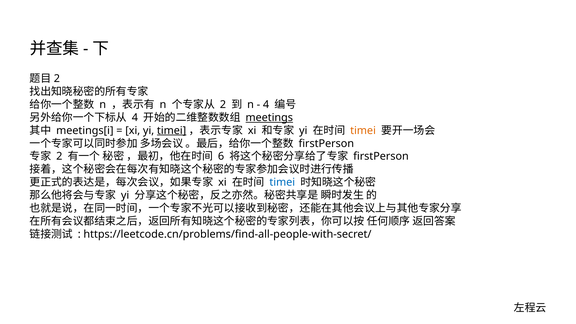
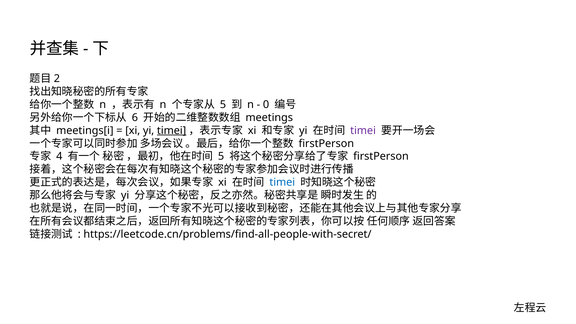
2 at (223, 105): 2 -> 5
4 at (266, 105): 4 -> 0
4 at (135, 118): 4 -> 6
meetings underline: present -> none
timei at (363, 131) colour: orange -> purple
2 at (59, 156): 2 -> 4
6 at (221, 156): 6 -> 5
